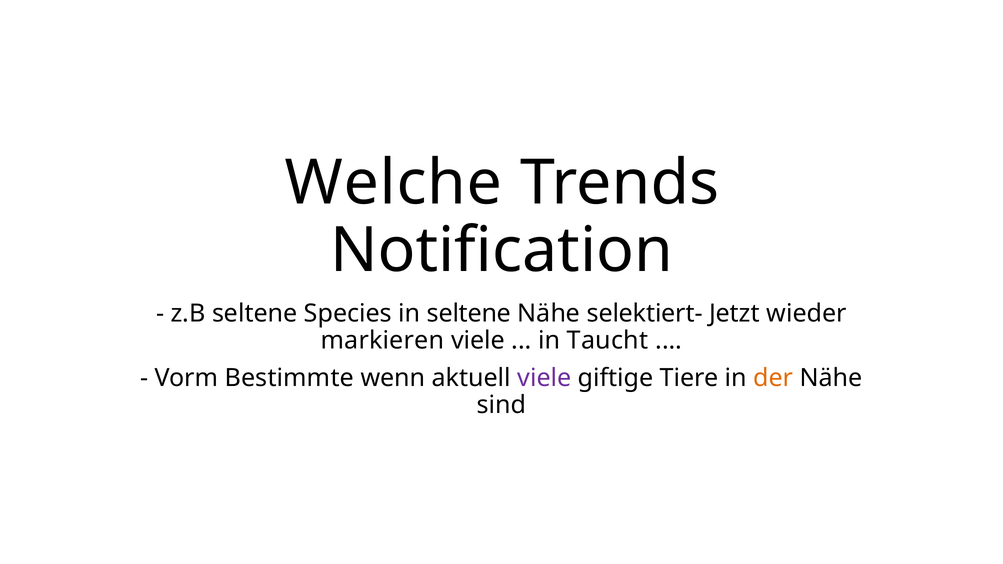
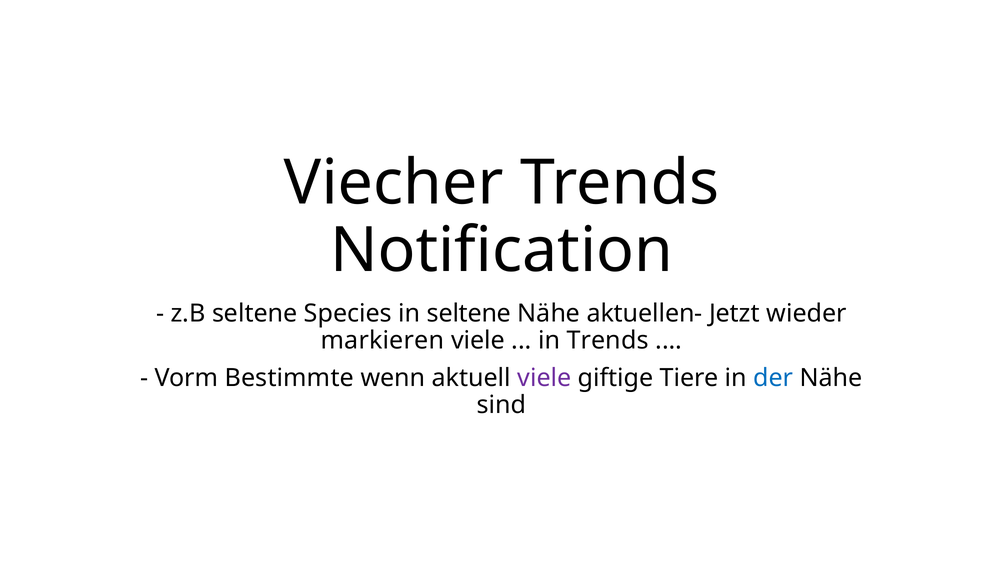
Welche: Welche -> Viecher
selektiert-: selektiert- -> aktuellen-
in Taucht: Taucht -> Trends
der colour: orange -> blue
